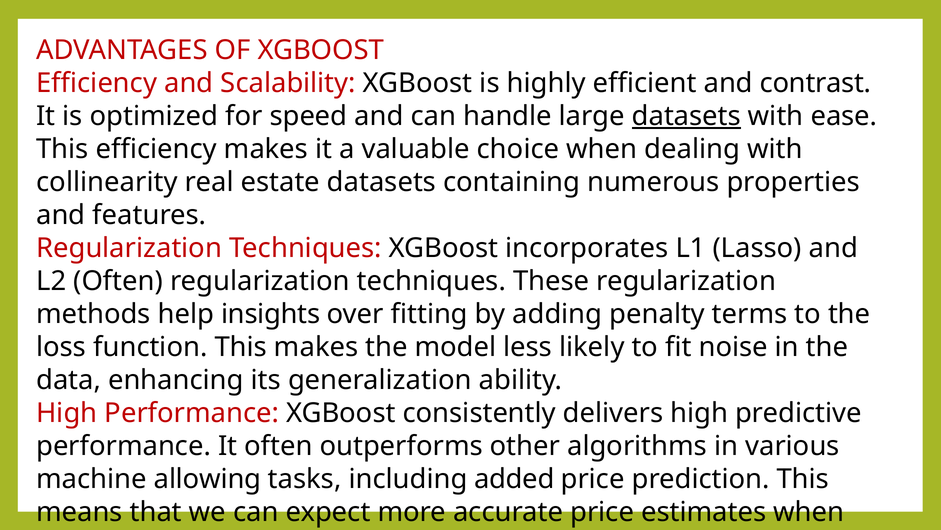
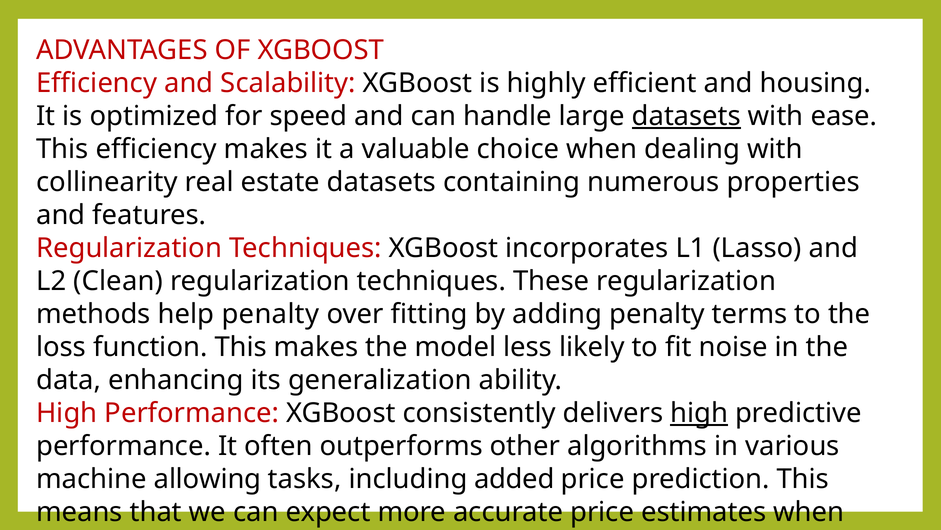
contrast: contrast -> housing
L2 Often: Often -> Clean
help insights: insights -> penalty
high at (699, 413) underline: none -> present
